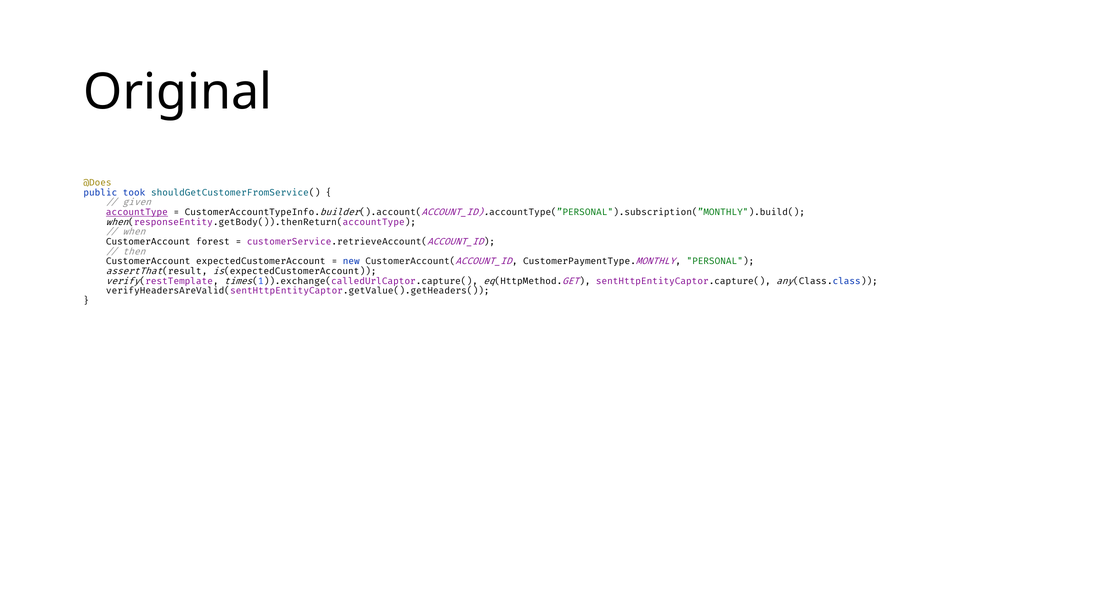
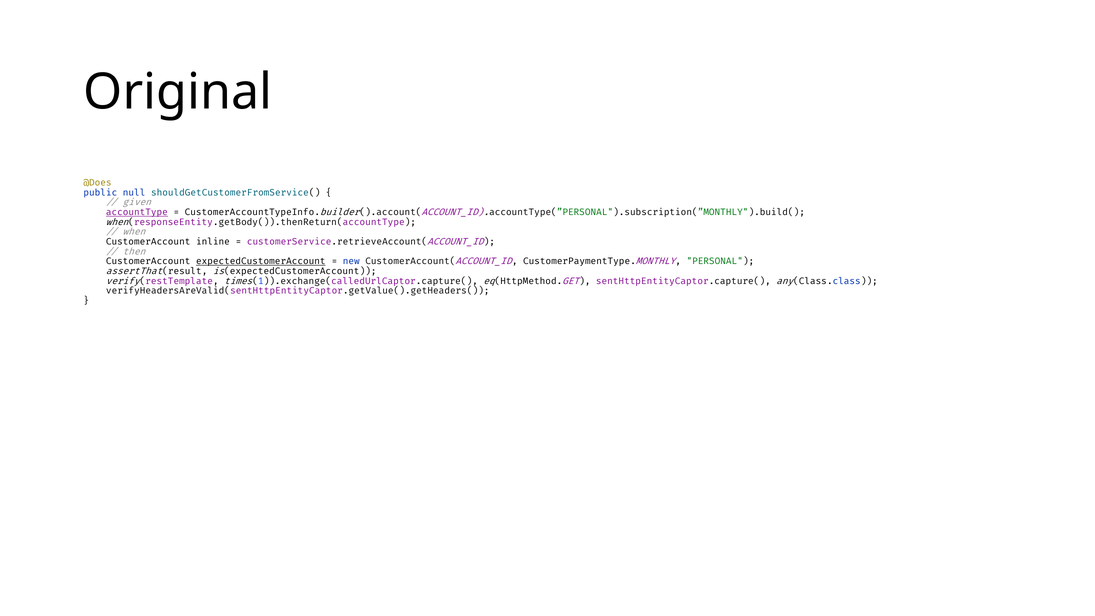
took: took -> null
forest: forest -> inline
expectedCustomerAccount underline: none -> present
